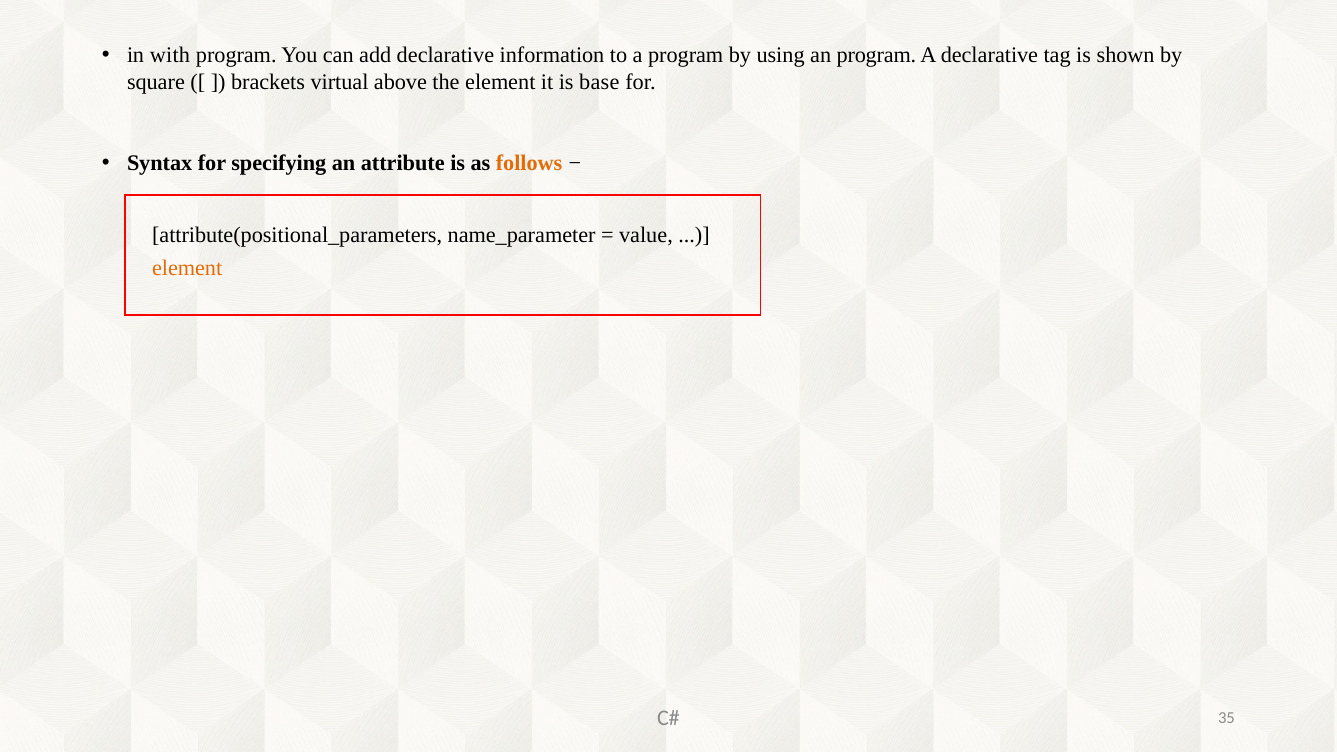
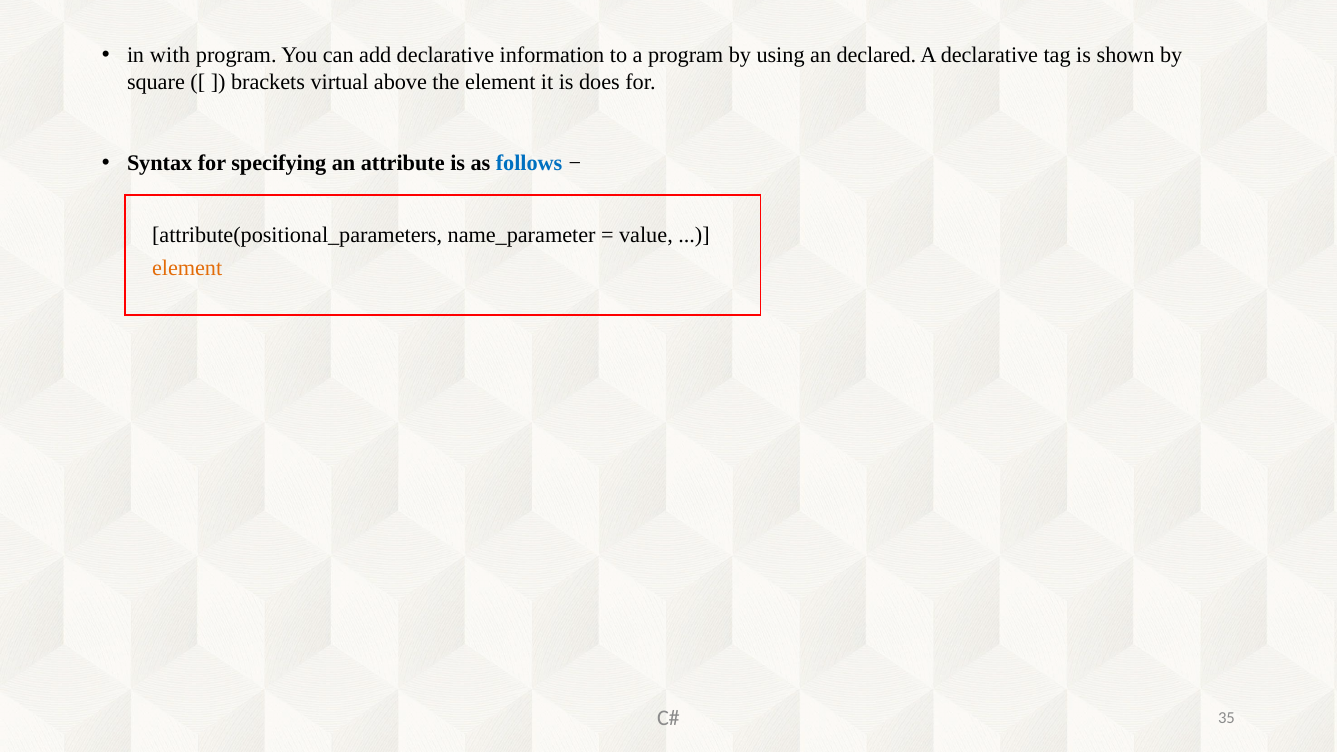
an program: program -> declared
base: base -> does
follows colour: orange -> blue
